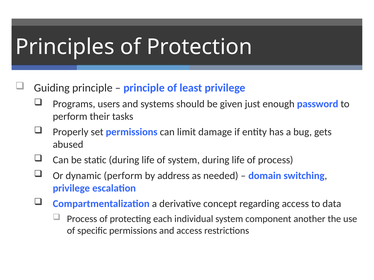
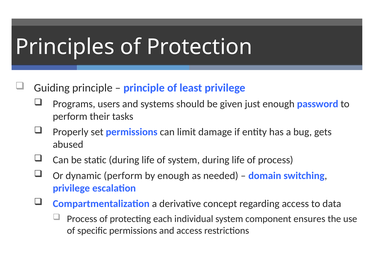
by address: address -> enough
another: another -> ensures
